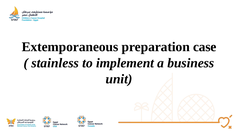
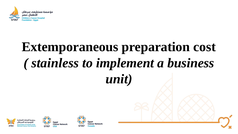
case: case -> cost
